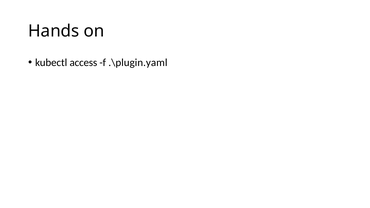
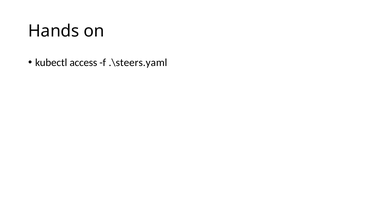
.\plugin.yaml: .\plugin.yaml -> .\steers.yaml
